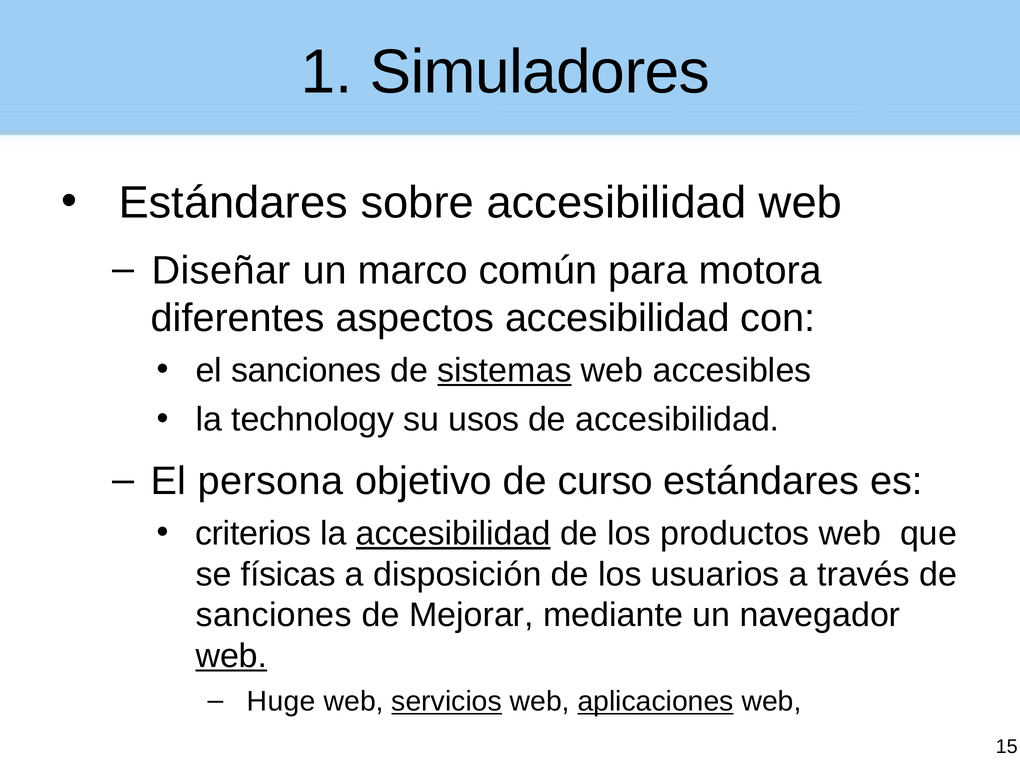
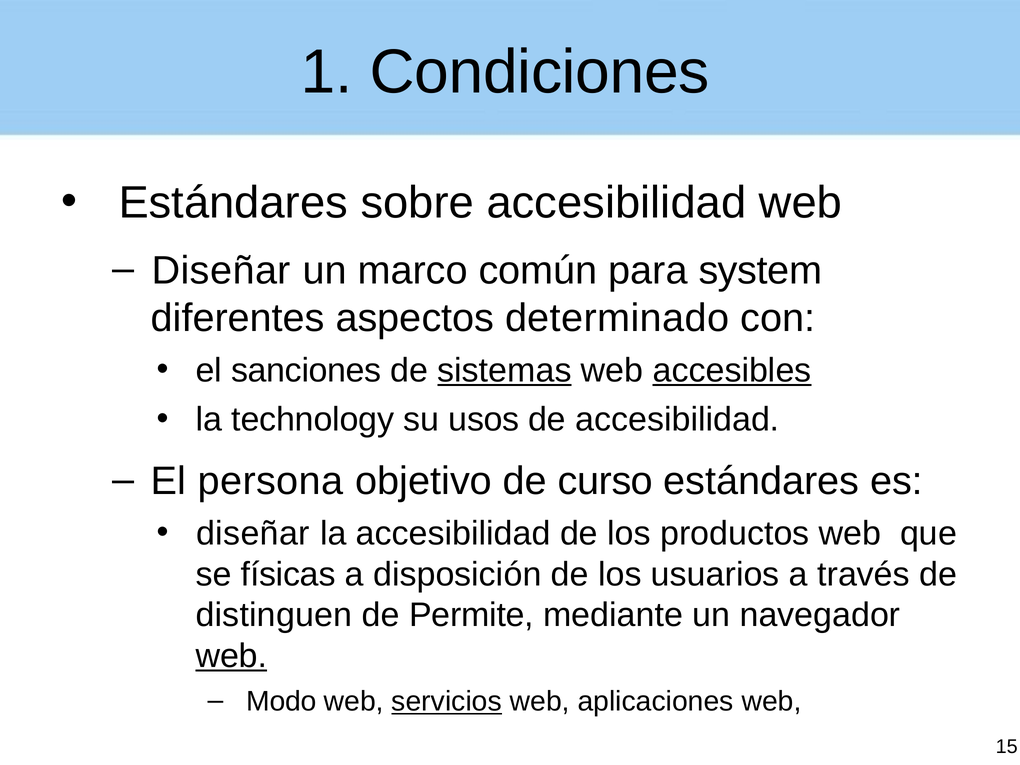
Simuladores: Simuladores -> Condiciones
motora: motora -> system
aspectos accesibilidad: accesibilidad -> determinado
accesibles underline: none -> present
criterios at (253, 534): criterios -> diseñar
accesibilidad at (453, 534) underline: present -> none
sanciones at (274, 615): sanciones -> distinguen
Mejorar: Mejorar -> Permite
Huge: Huge -> Modo
aplicaciones underline: present -> none
